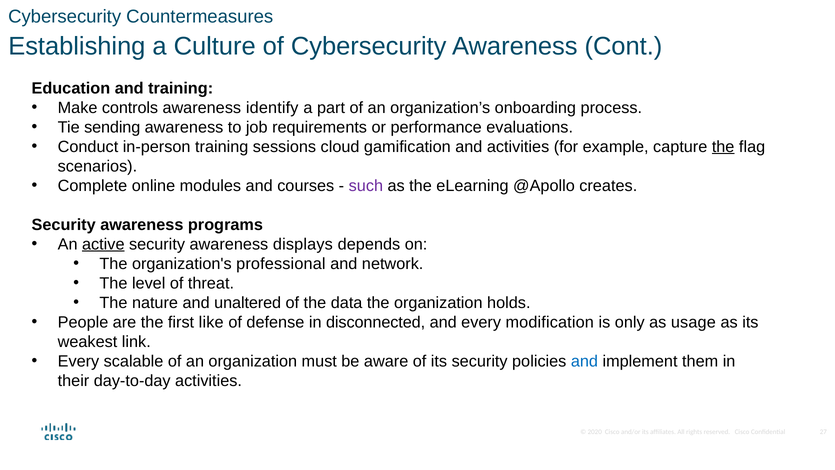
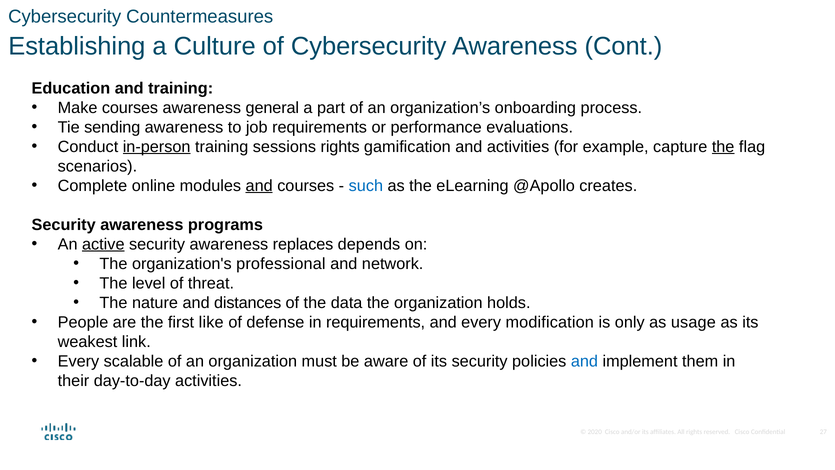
Make controls: controls -> courses
identify: identify -> general
in-person underline: none -> present
sessions cloud: cloud -> rights
and at (259, 186) underline: none -> present
such colour: purple -> blue
displays: displays -> replaces
unaltered: unaltered -> distances
in disconnected: disconnected -> requirements
